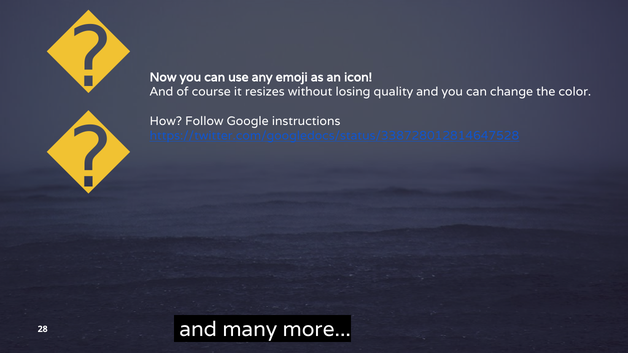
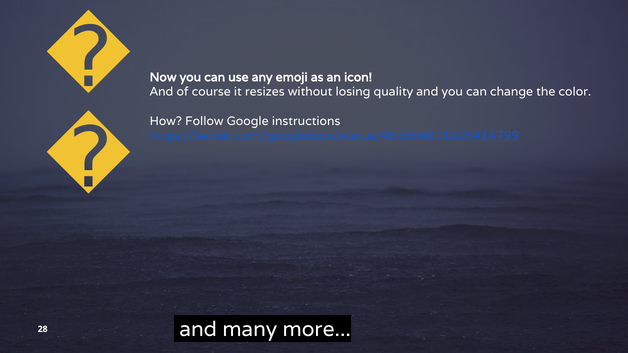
https://twitter.com/googledocs/status/338728012814647528: https://twitter.com/googledocs/status/338728012814647528 -> https://twitter.com/googledocs/status/453564871925414799
